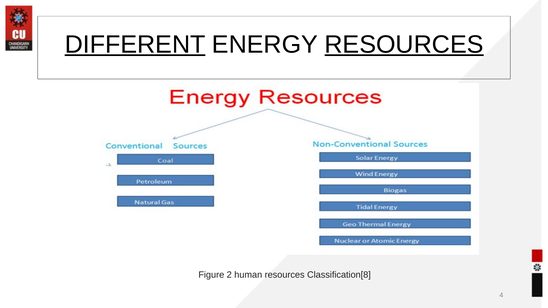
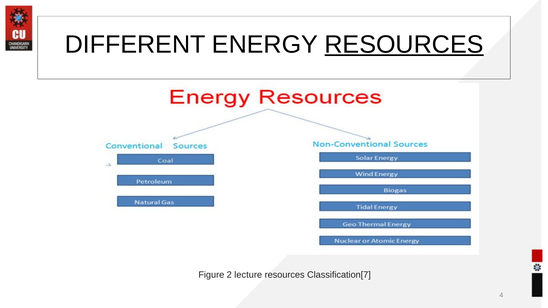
DIFFERENT underline: present -> none
human: human -> lecture
Classification[8: Classification[8 -> Classification[7
